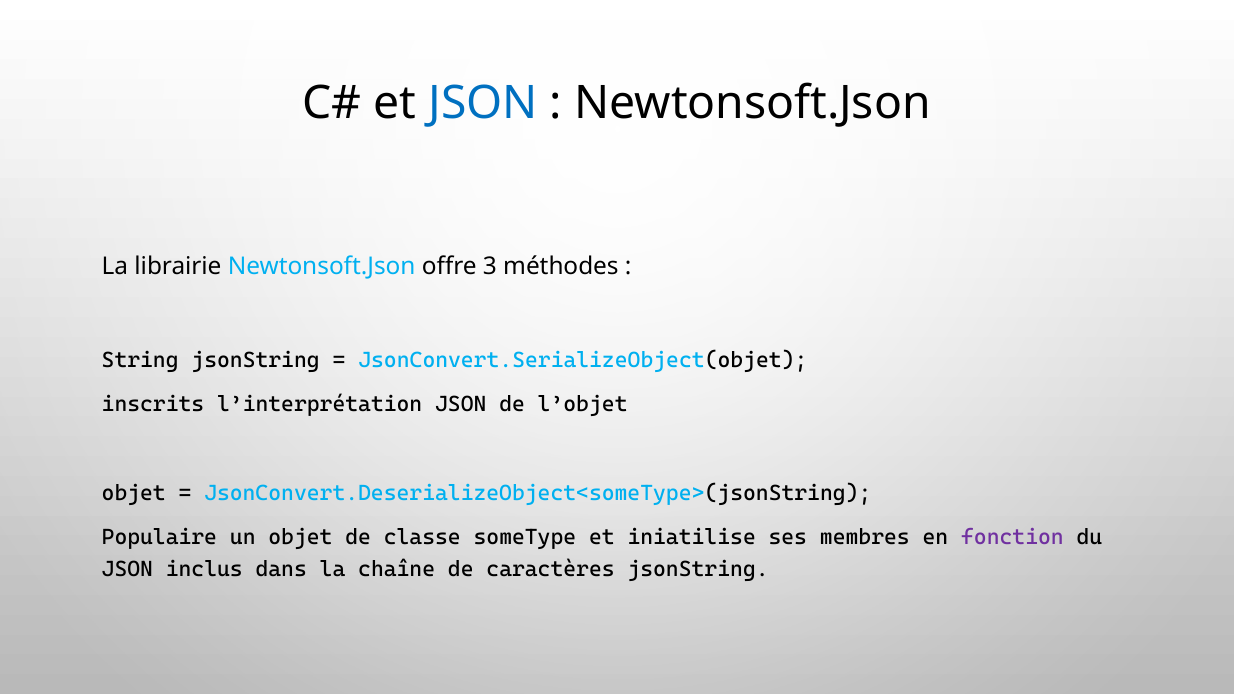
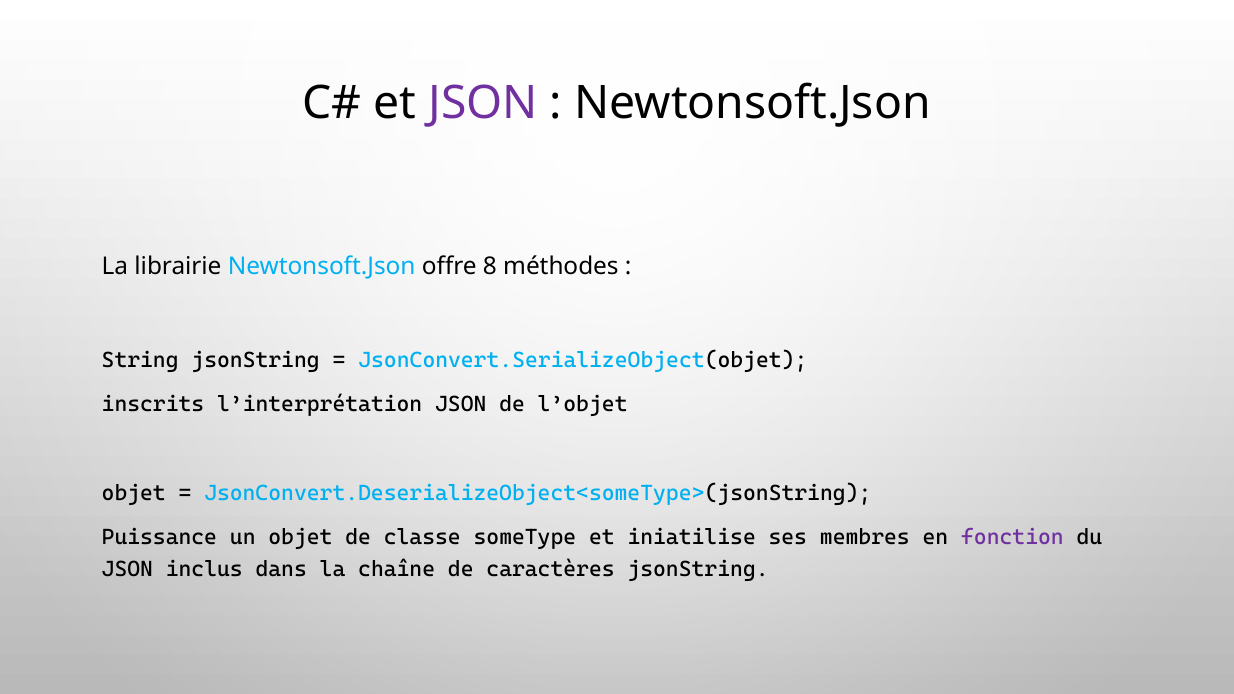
JSON at (483, 103) colour: blue -> purple
3: 3 -> 8
Populaire: Populaire -> Puissance
